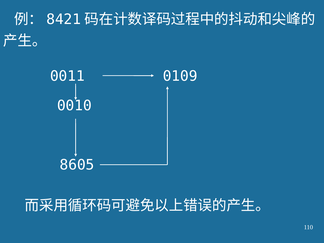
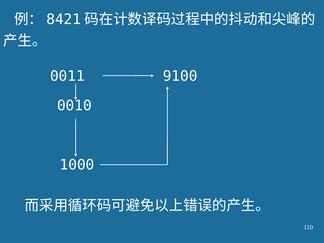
0109: 0109 -> 9100
8605: 8605 -> 1000
